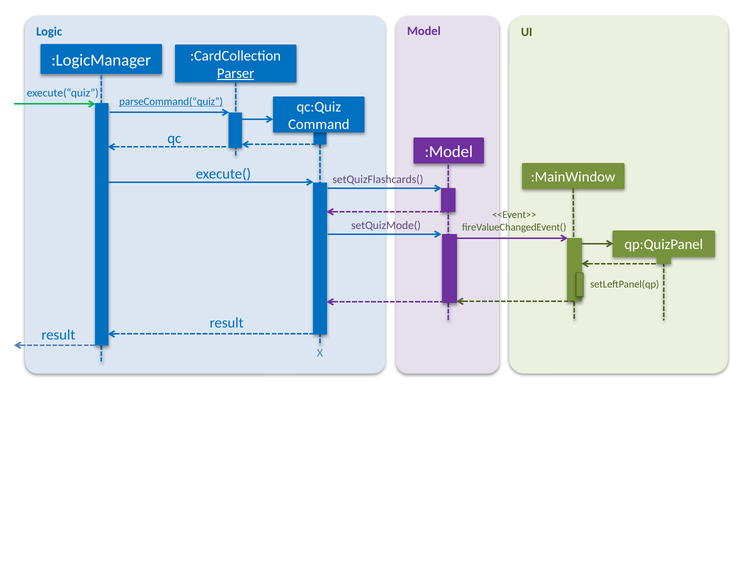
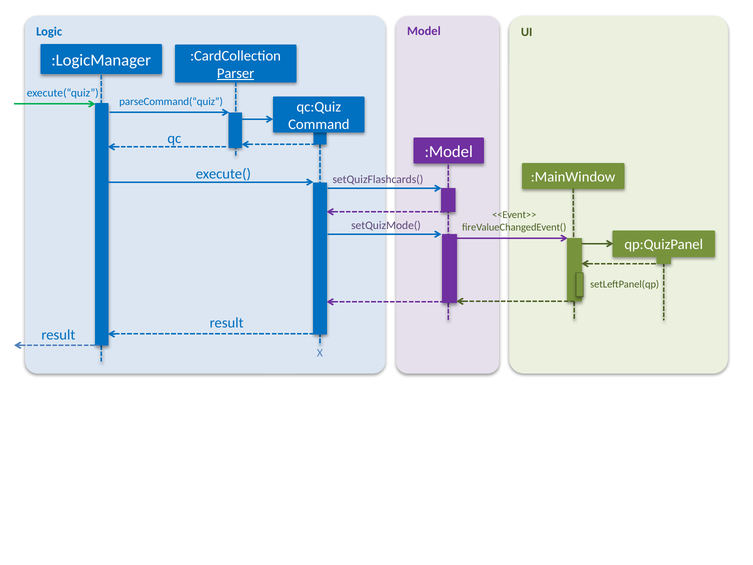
parseCommand(“quiz underline: present -> none
